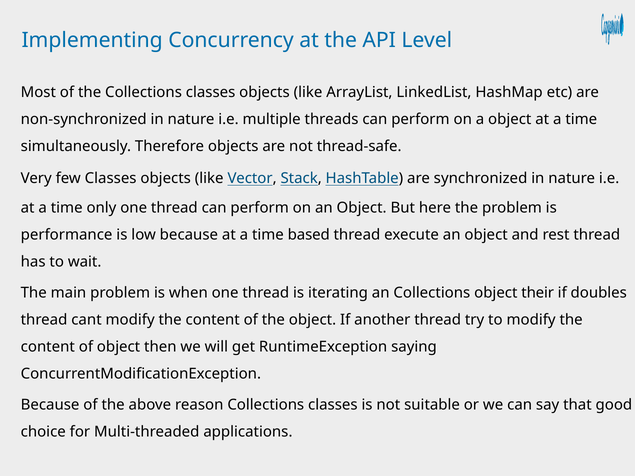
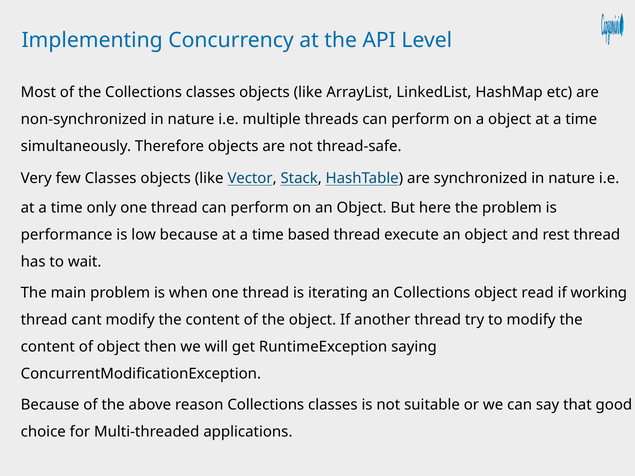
their: their -> read
doubles: doubles -> working
